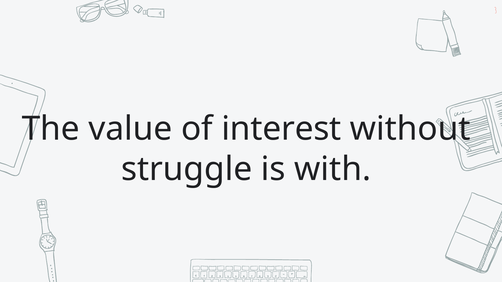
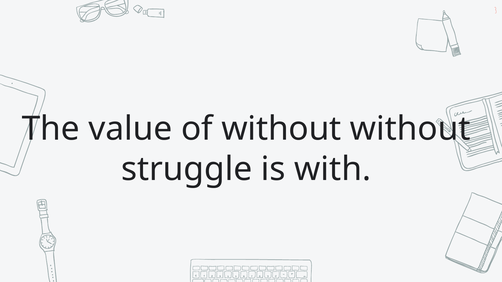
of interest: interest -> without
